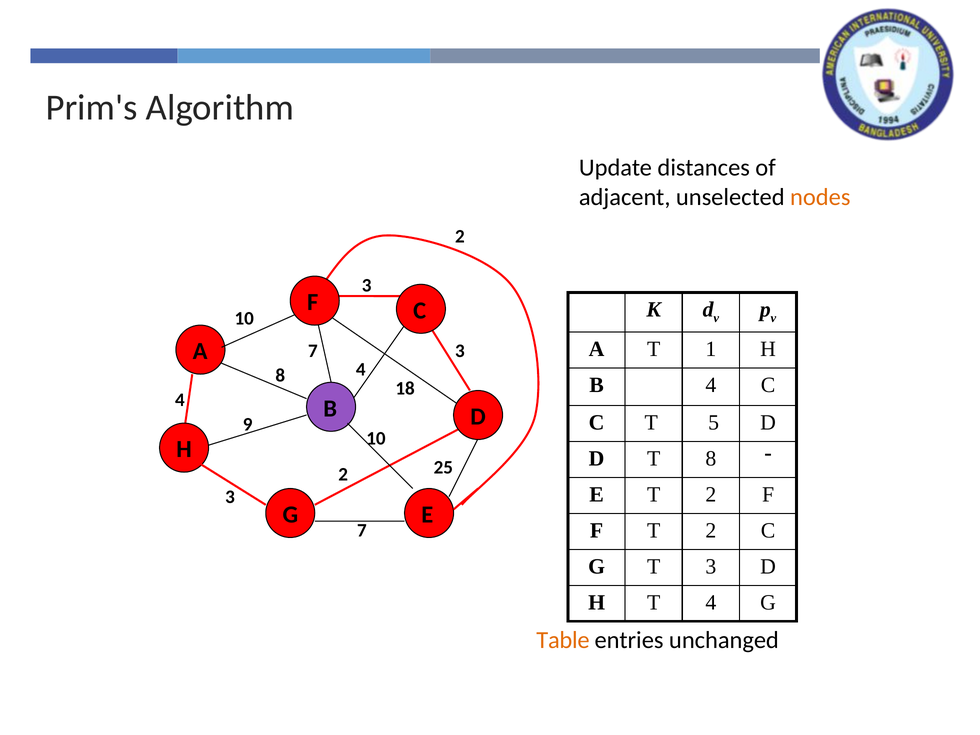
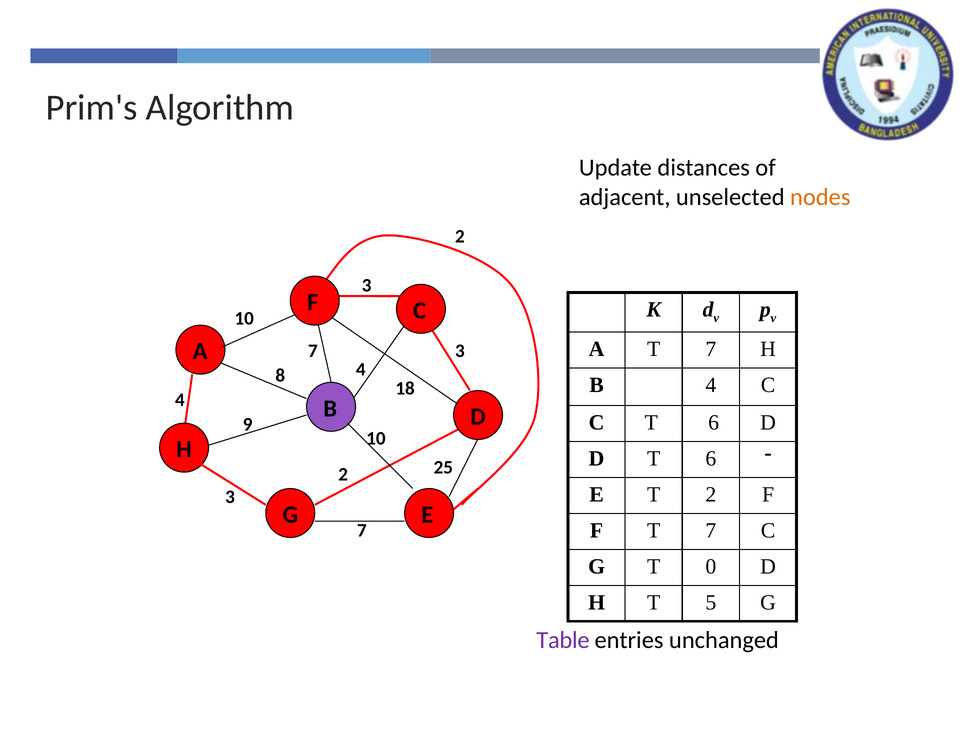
A T 1: 1 -> 7
C T 5: 5 -> 6
D T 8: 8 -> 6
F T 2: 2 -> 7
T 3: 3 -> 0
T 4: 4 -> 5
Table colour: orange -> purple
